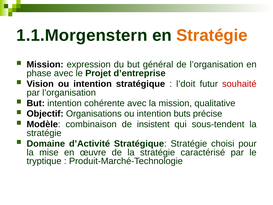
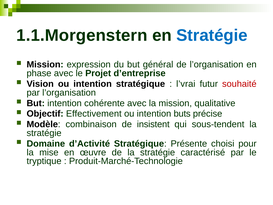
Stratégie at (212, 35) colour: orange -> blue
l’doit: l’doit -> l’vrai
Organisations: Organisations -> Effectivement
Stratégique Stratégie: Stratégie -> Présente
